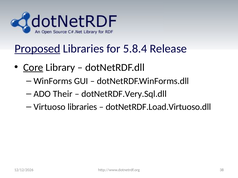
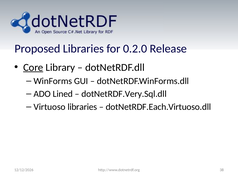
Proposed underline: present -> none
5.8.4: 5.8.4 -> 0.2.0
Their: Their -> Lined
dotNetRDF.Load.Virtuoso.dll: dotNetRDF.Load.Virtuoso.dll -> dotNetRDF.Each.Virtuoso.dll
